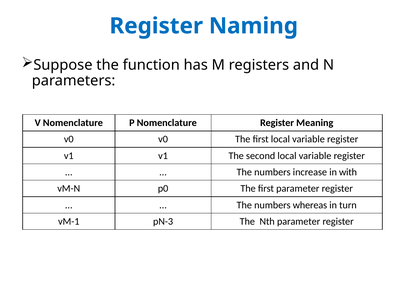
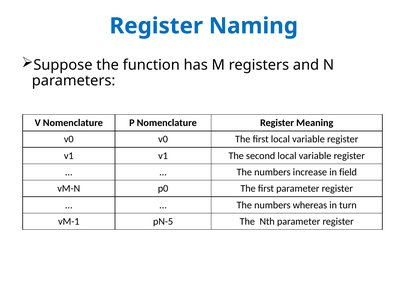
with: with -> field
pN-3: pN-3 -> pN-5
